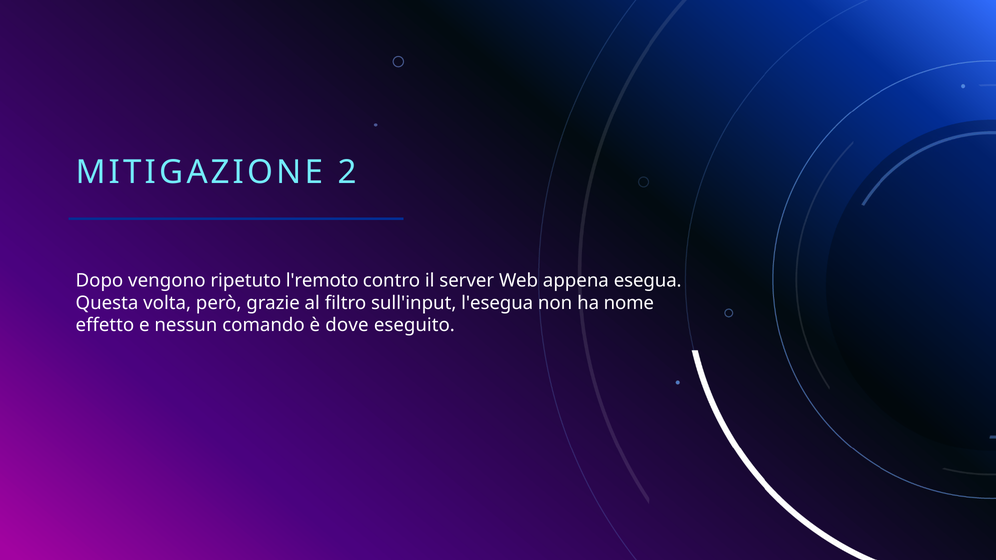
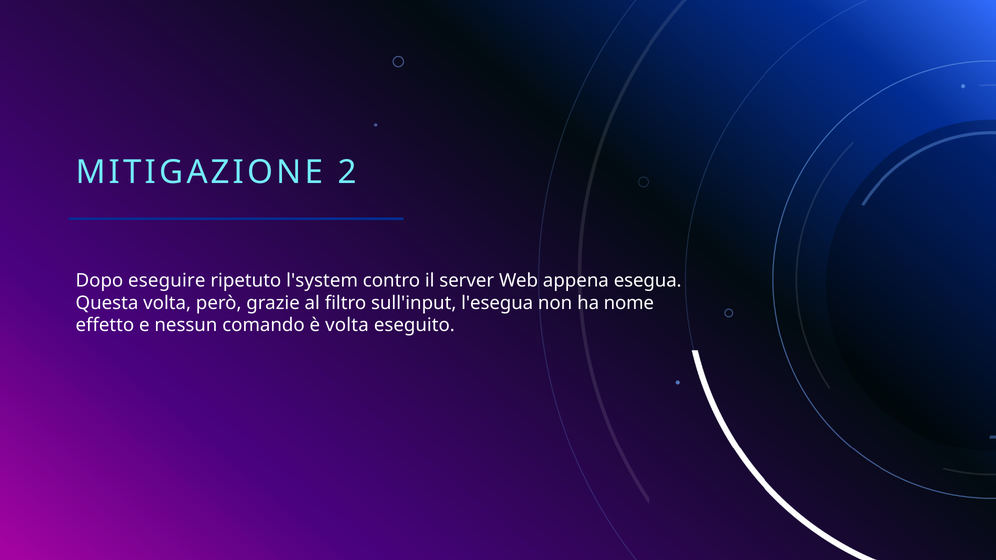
vengono: vengono -> eseguire
l'remoto: l'remoto -> l'system
è dove: dove -> volta
